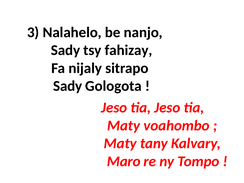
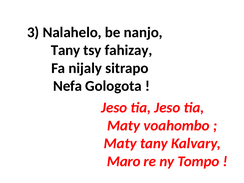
Sady at (65, 50): Sady -> Tany
Sady at (68, 86): Sady -> Nefa
